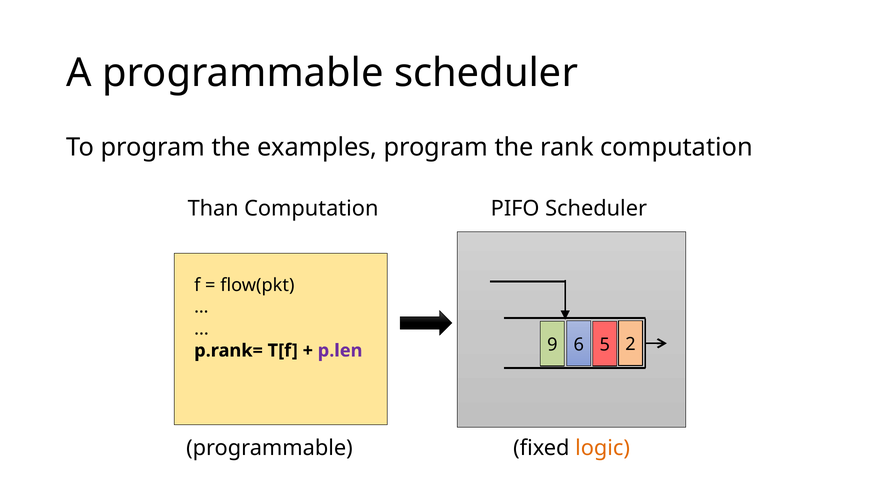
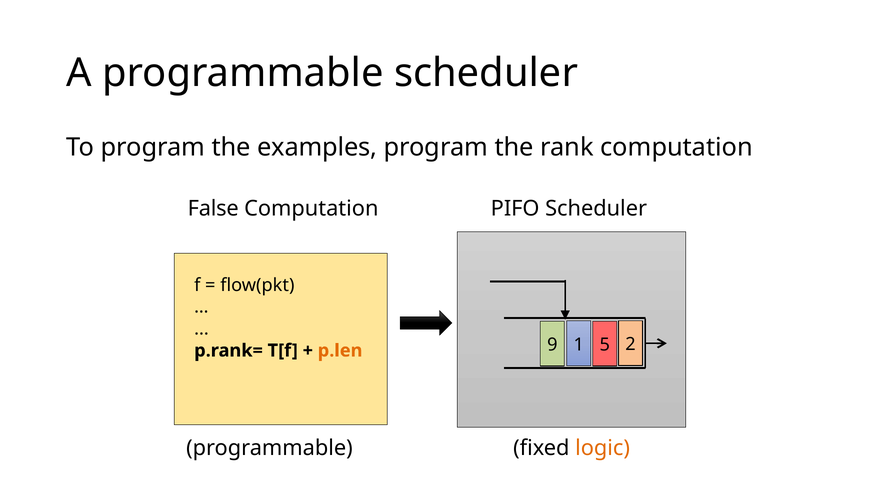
Than: Than -> False
6: 6 -> 1
p.len colour: purple -> orange
